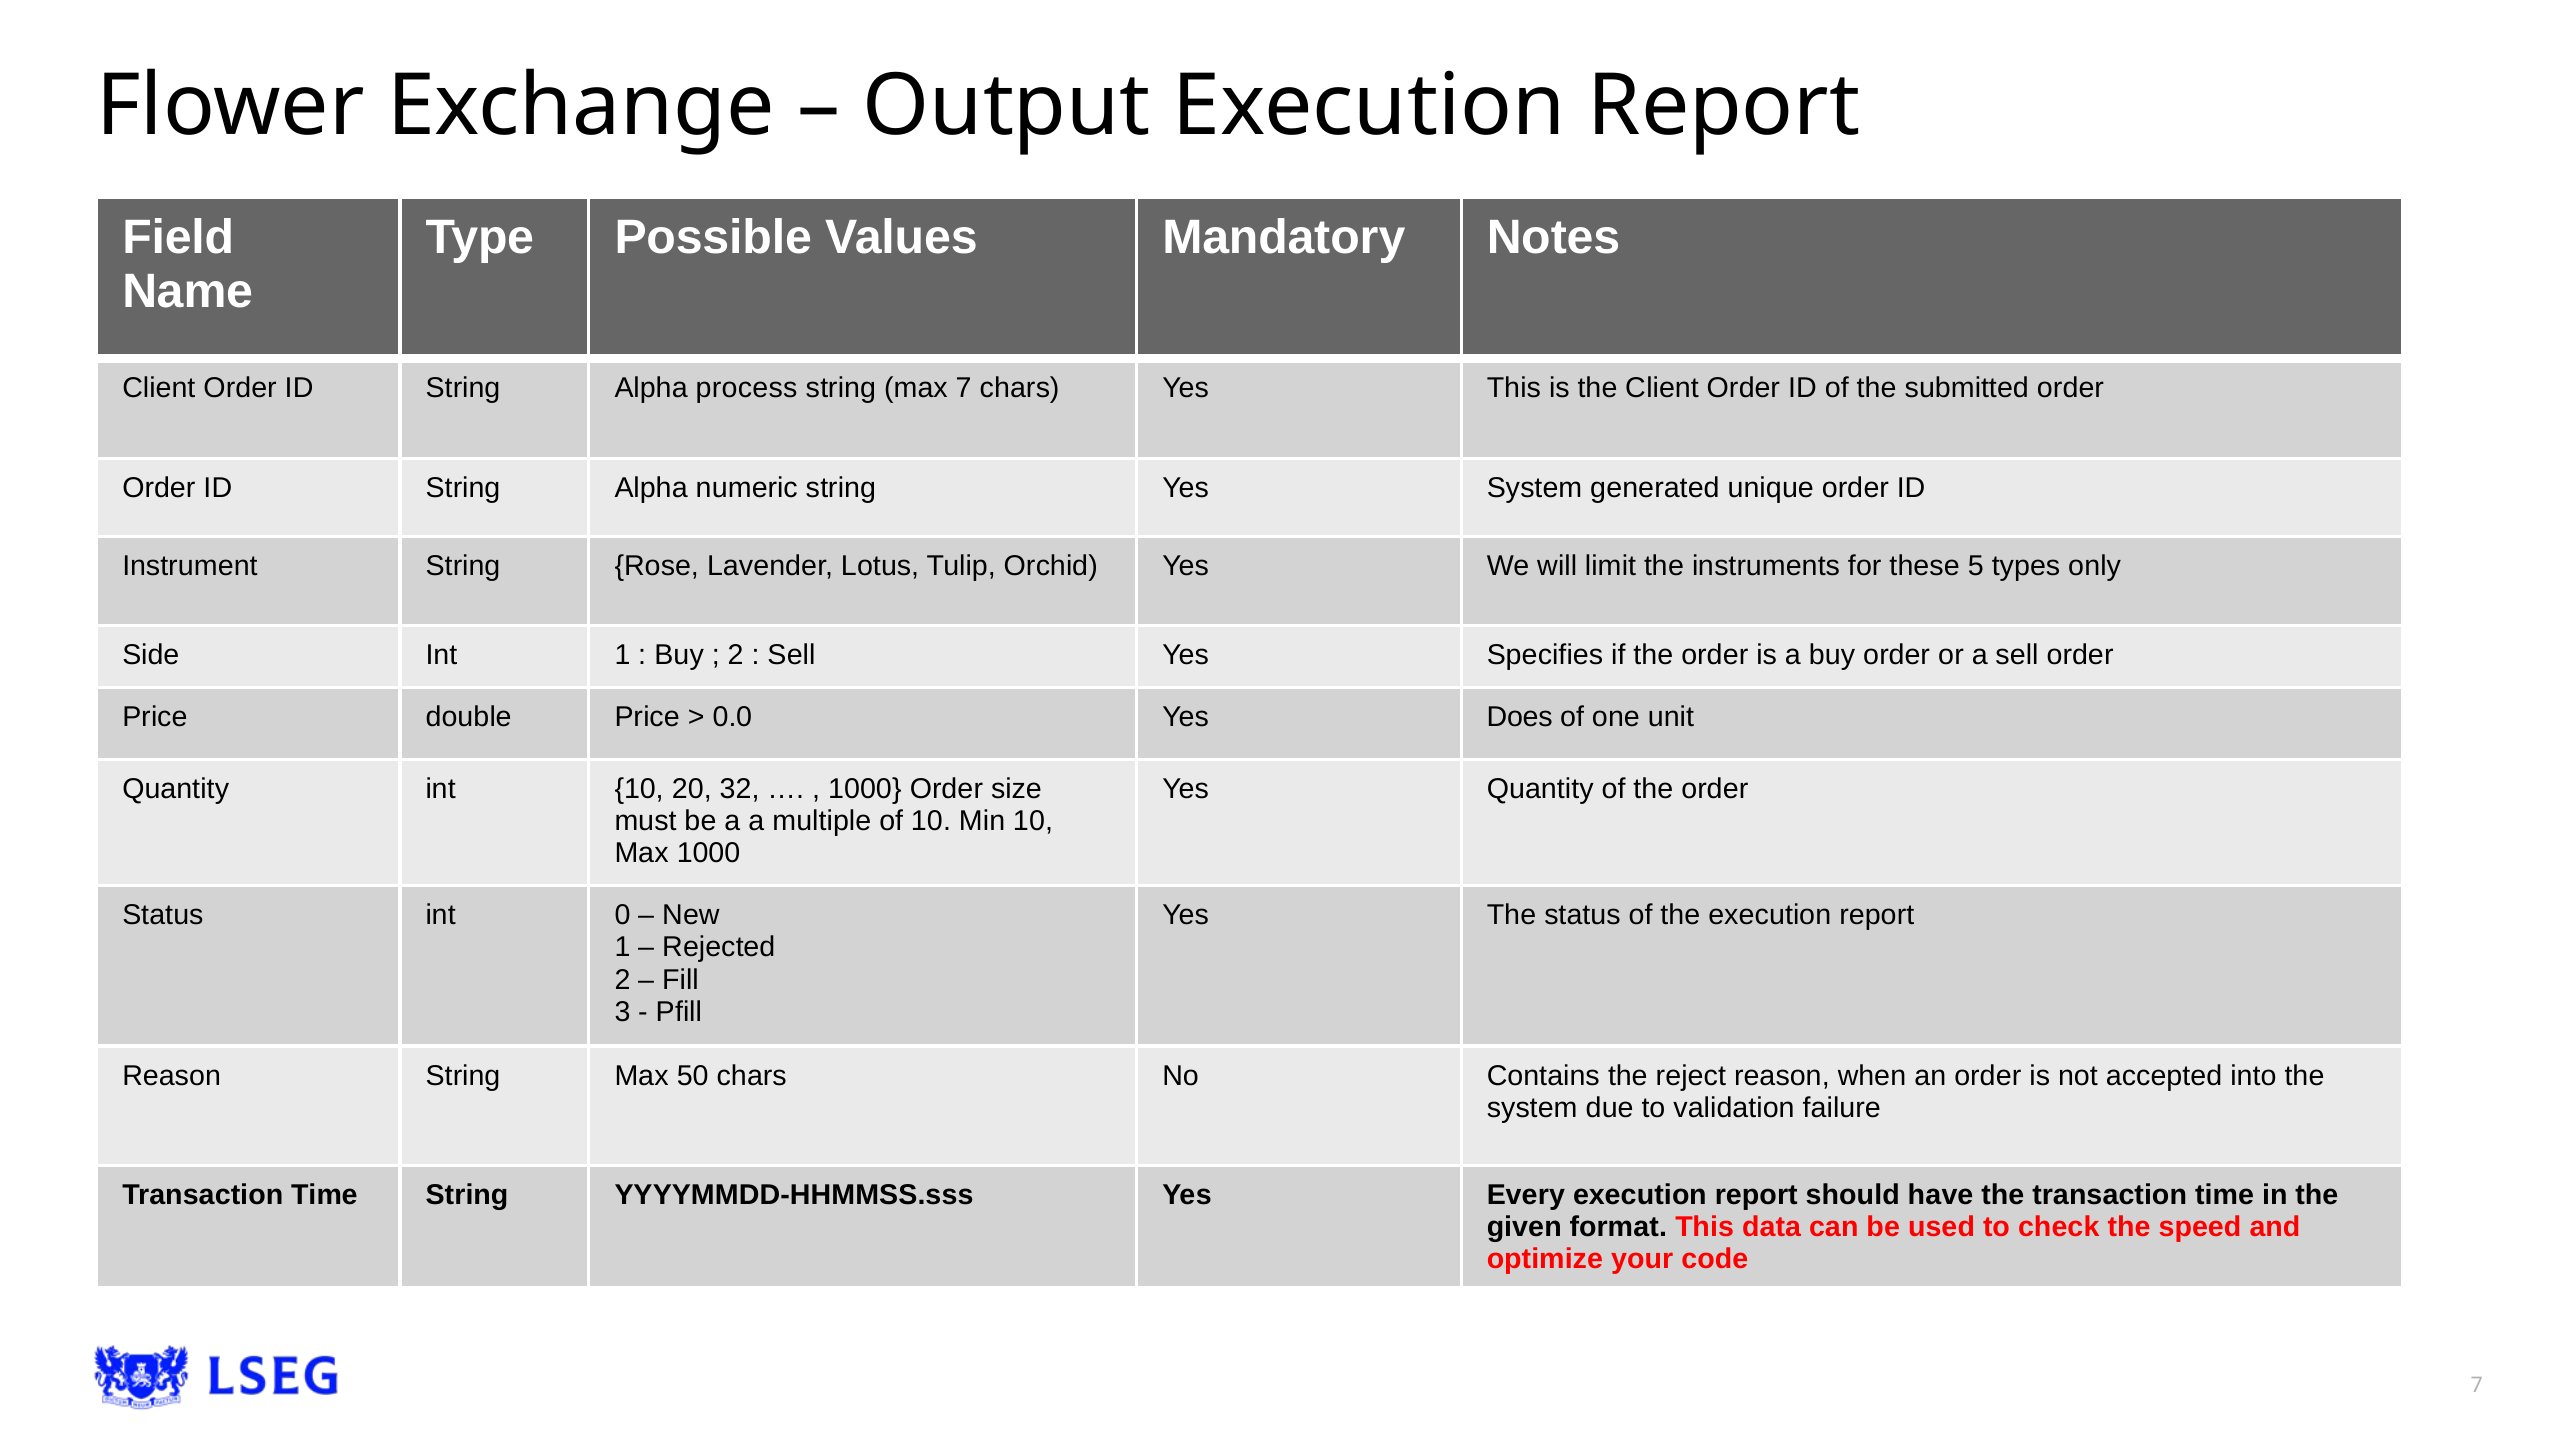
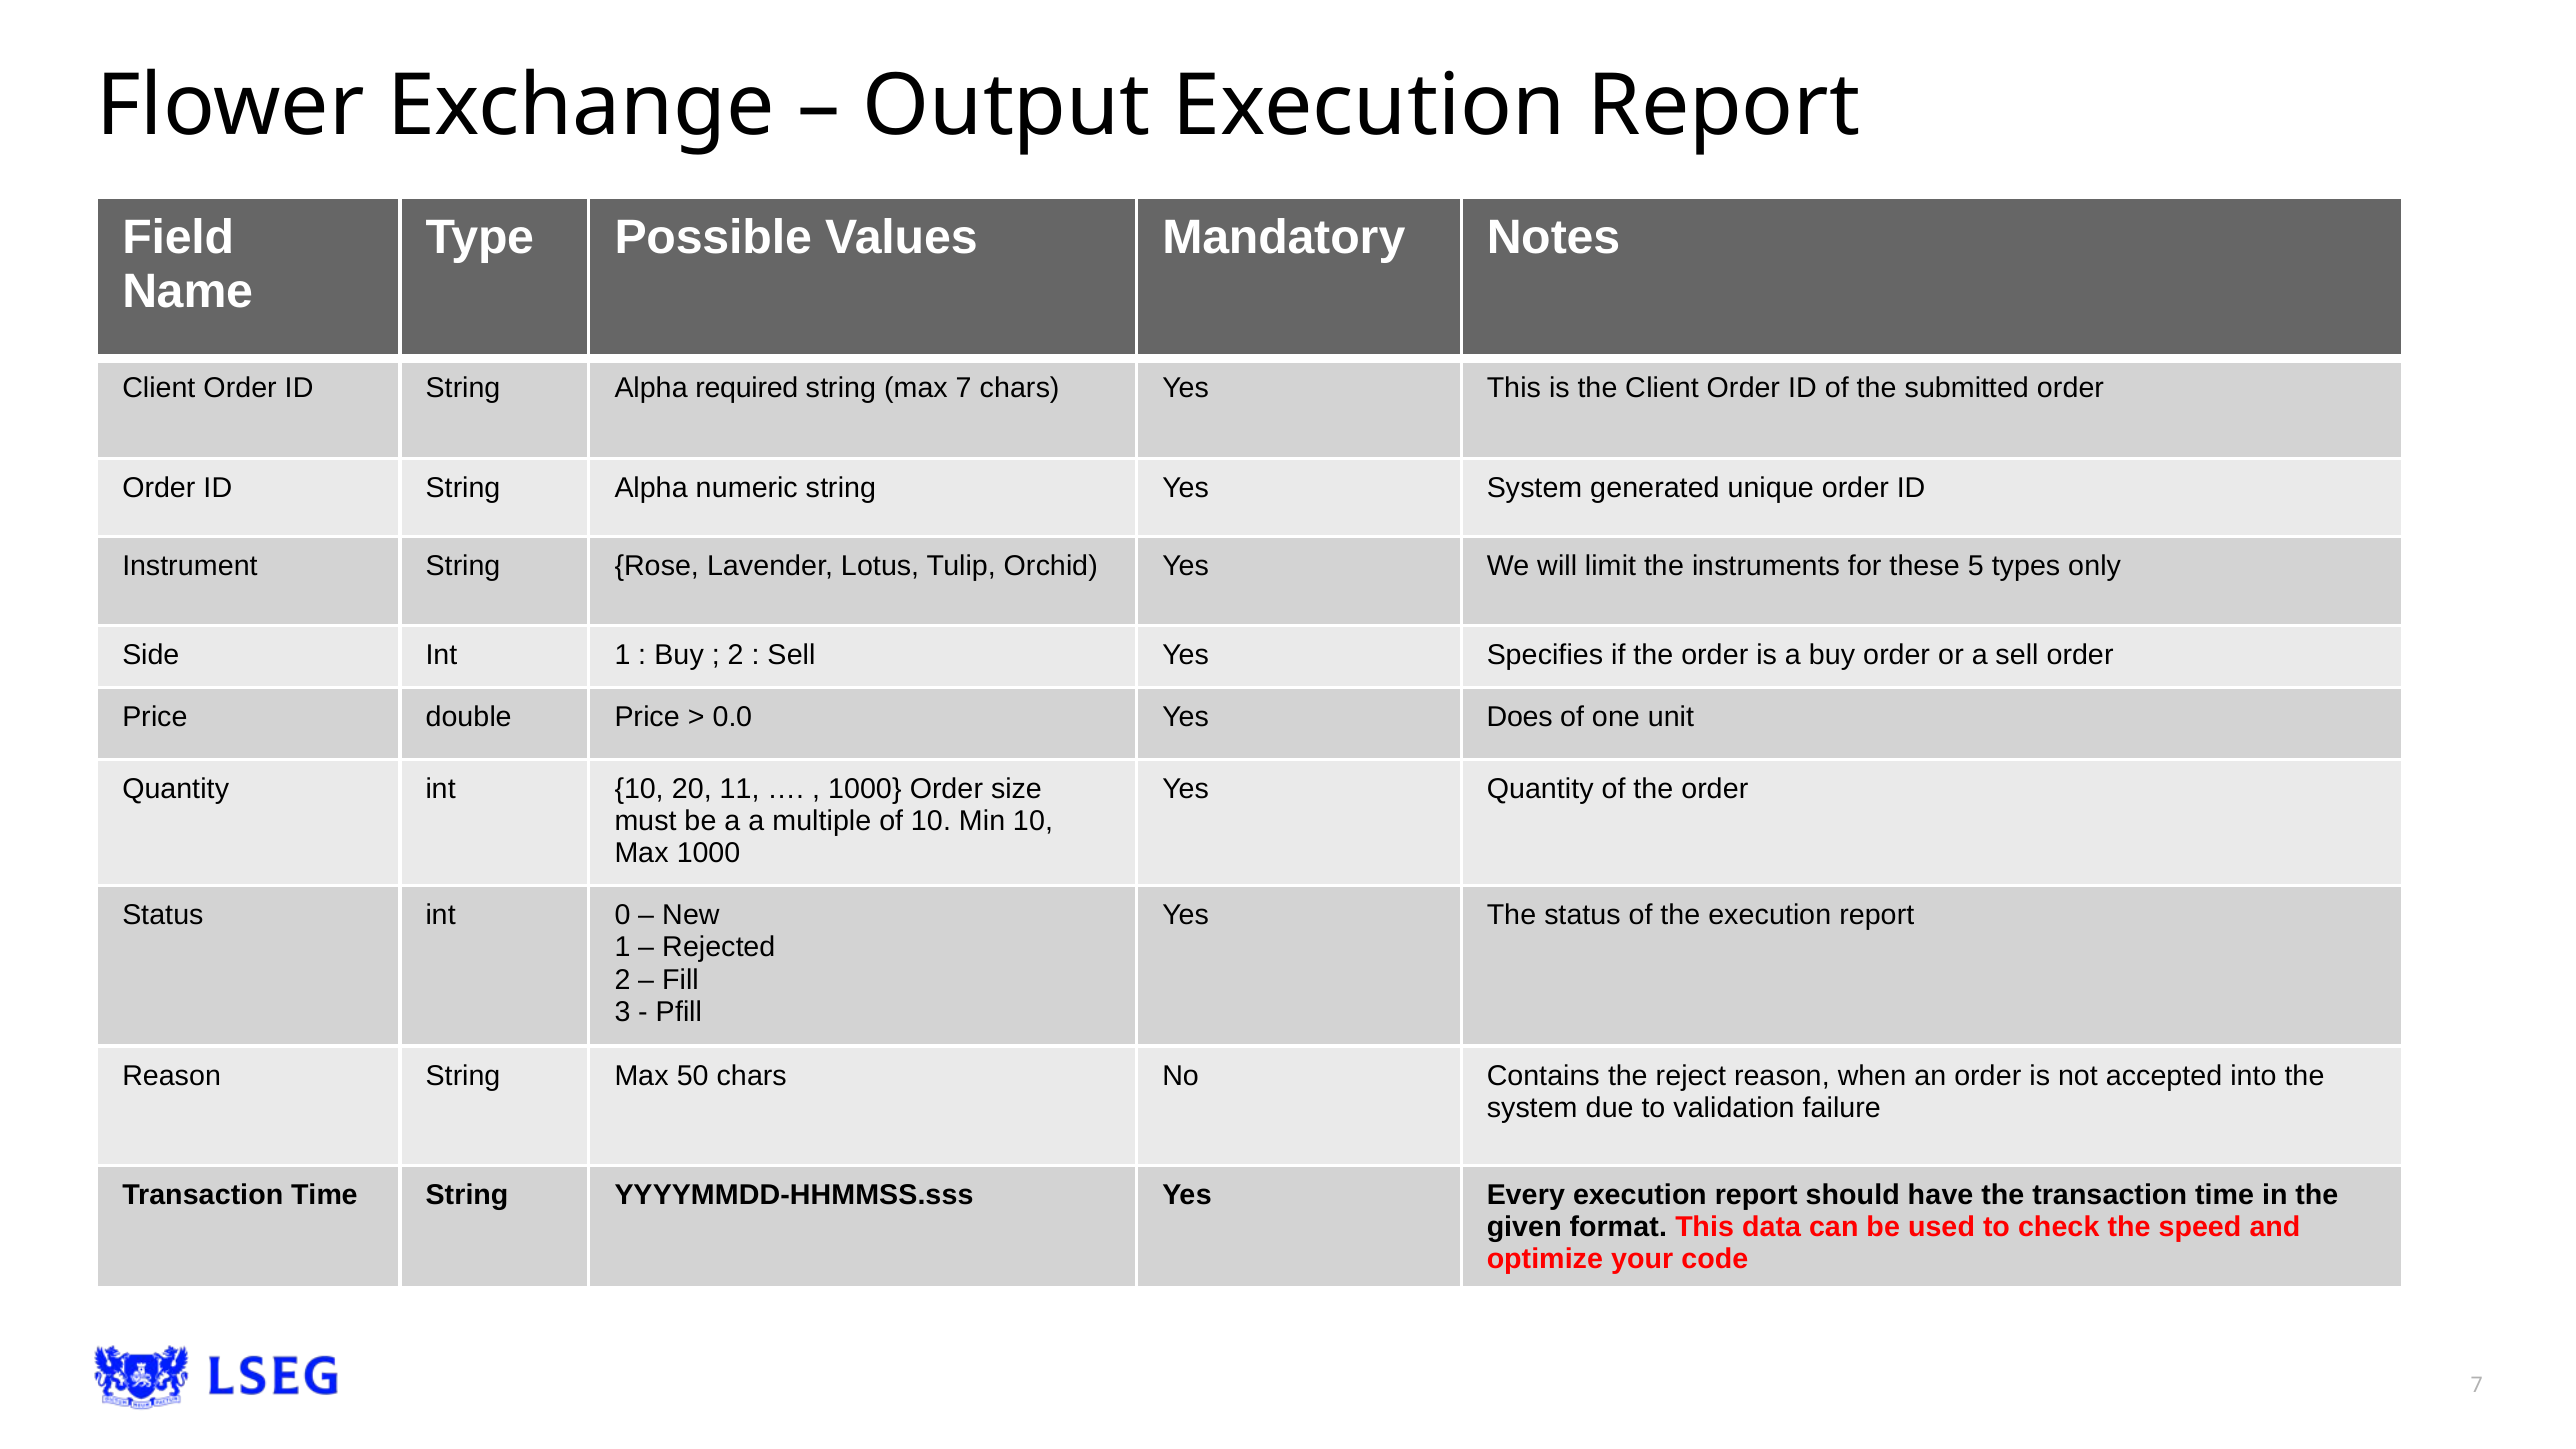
process: process -> required
32: 32 -> 11
